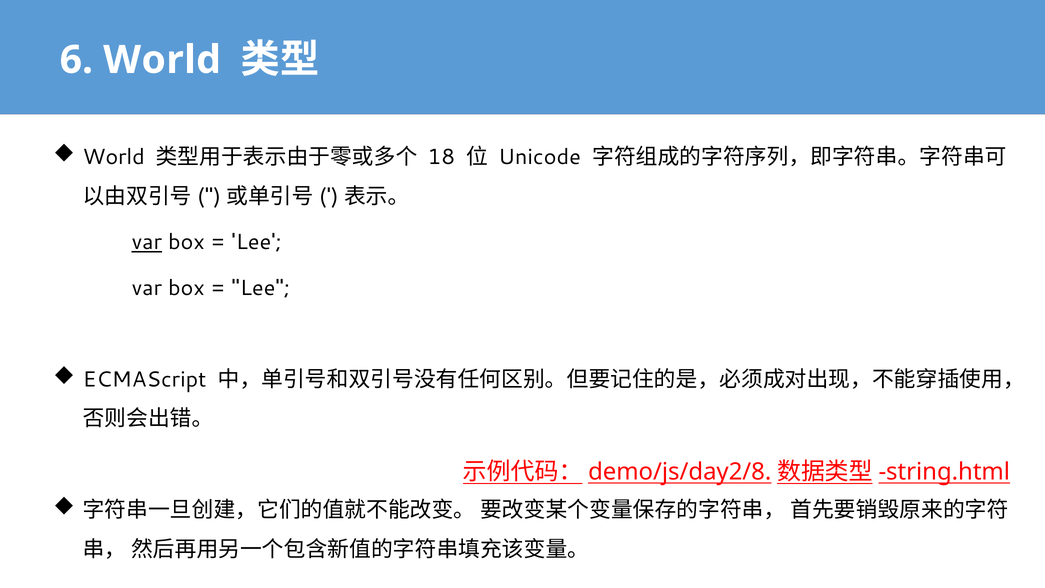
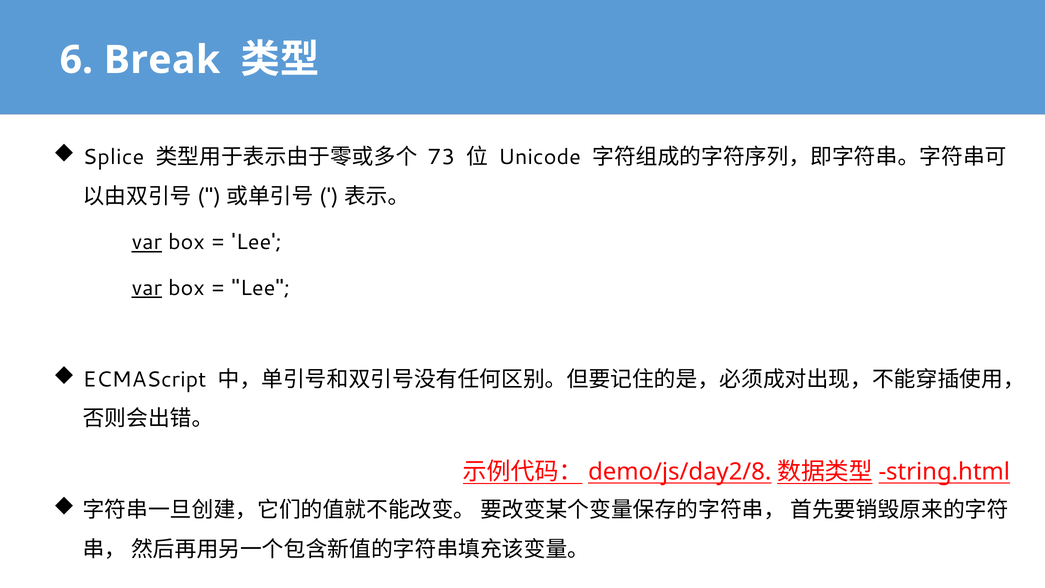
6 World: World -> Break
World at (114, 157): World -> Splice
18: 18 -> 73
var at (147, 288) underline: none -> present
